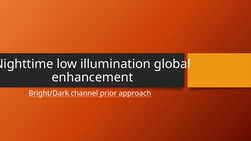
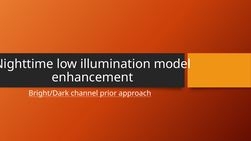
global: global -> model
